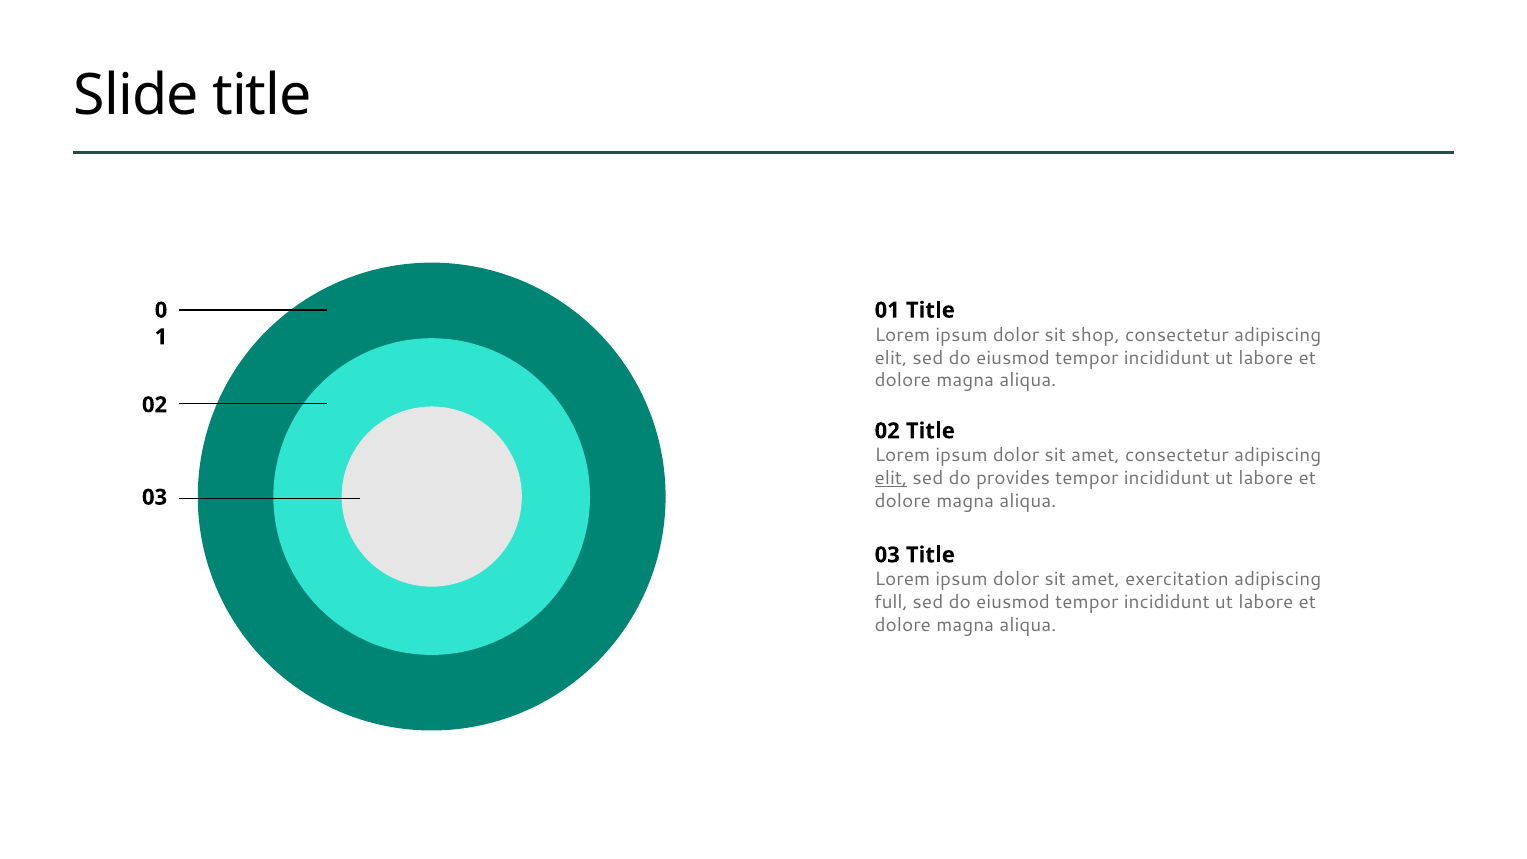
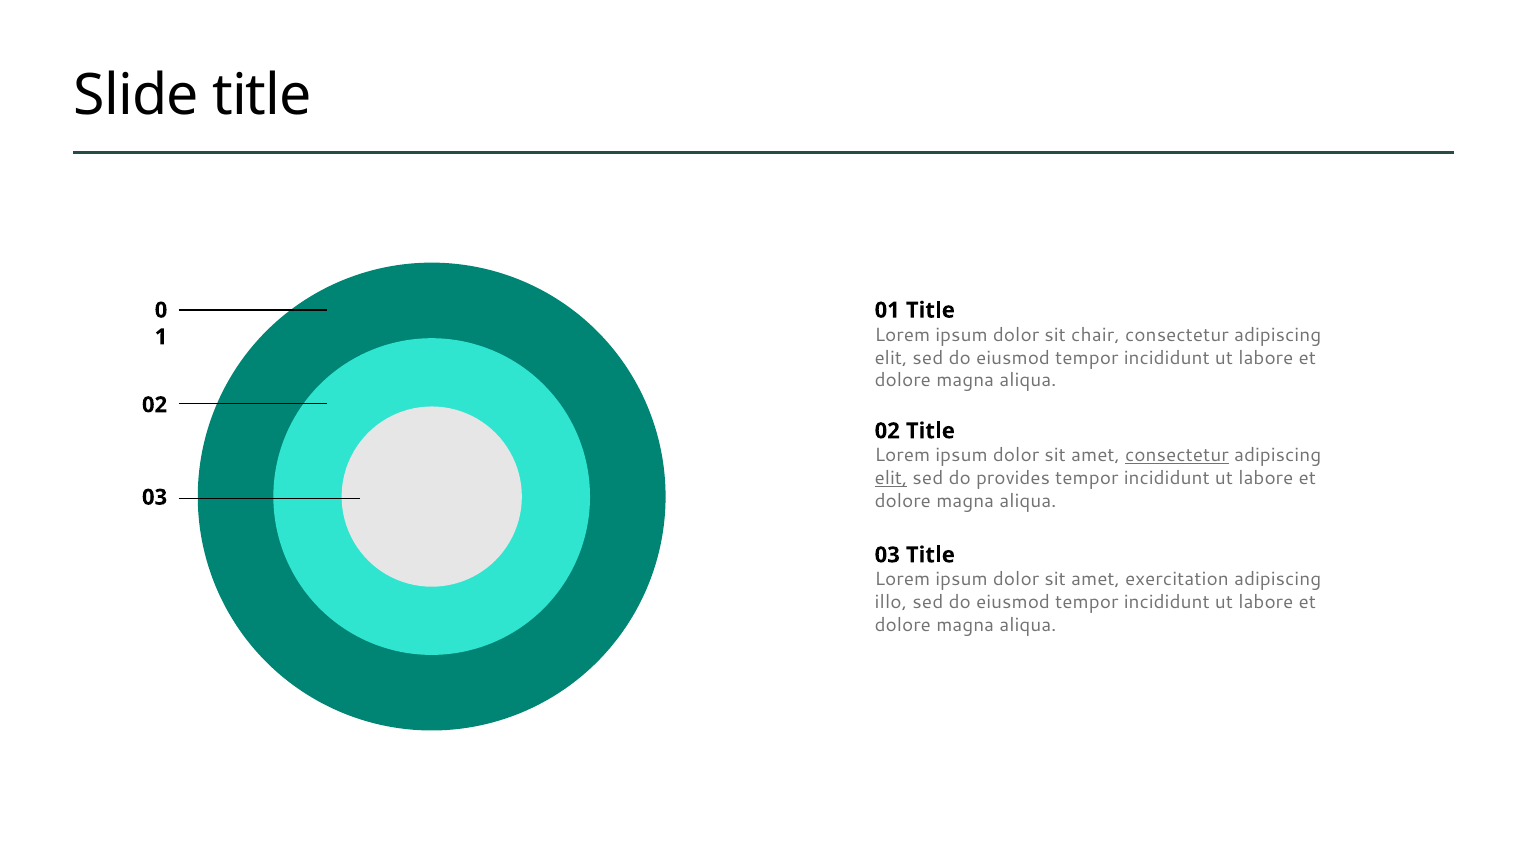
shop: shop -> chair
consectetur at (1177, 456) underline: none -> present
full: full -> illo
